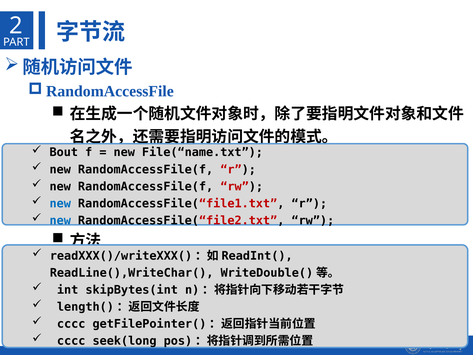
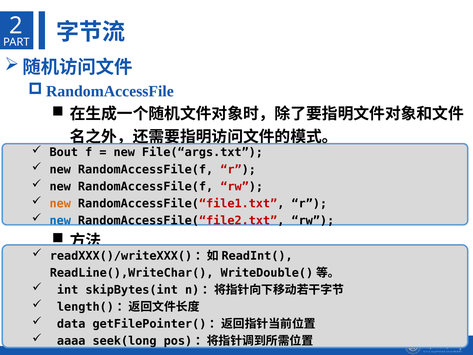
File(“name.txt: File(“name.txt -> File(“args.txt
new at (60, 203) colour: blue -> orange
cccc at (71, 324): cccc -> data
cccc at (71, 341): cccc -> aaaa
